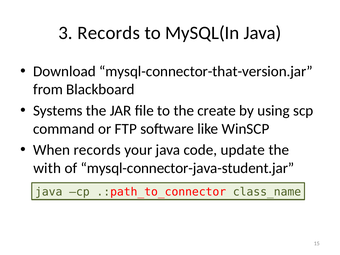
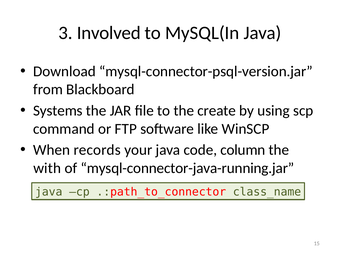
3 Records: Records -> Involved
mysql-connector-that-version.jar: mysql-connector-that-version.jar -> mysql-connector-psql-version.jar
update: update -> column
mysql-connector-java-student.jar: mysql-connector-java-student.jar -> mysql-connector-java-running.jar
